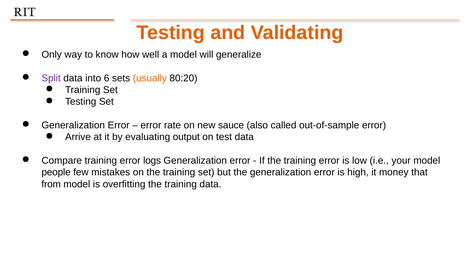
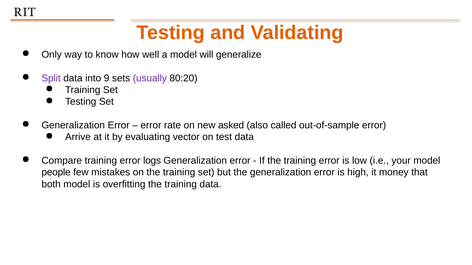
6: 6 -> 9
usually colour: orange -> purple
sauce: sauce -> asked
output: output -> vector
from: from -> both
